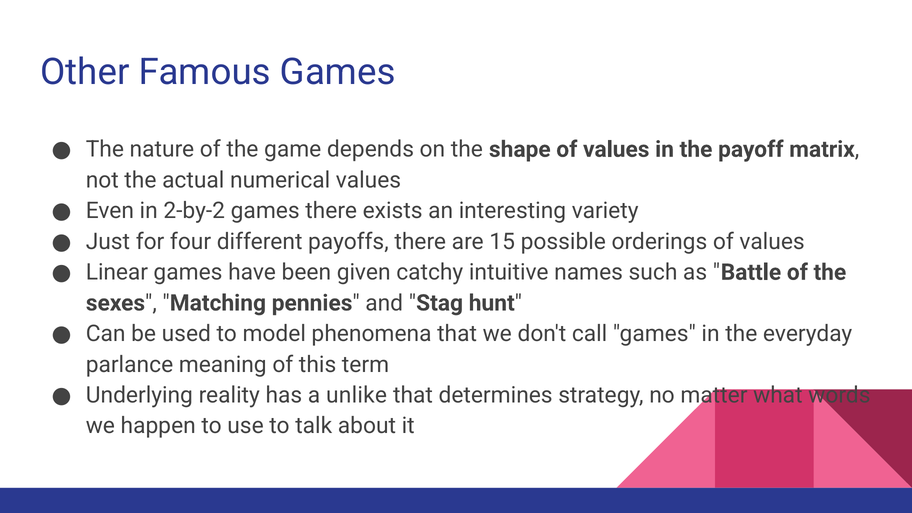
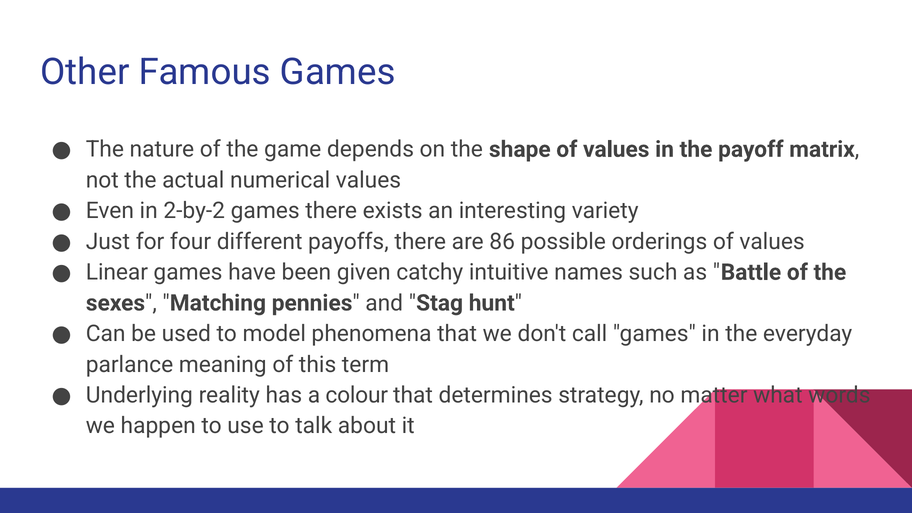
15: 15 -> 86
unlike: unlike -> colour
